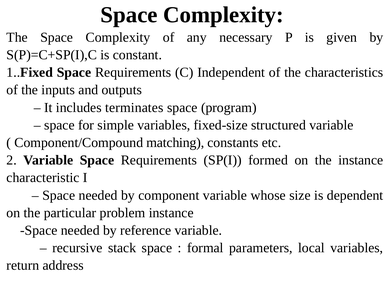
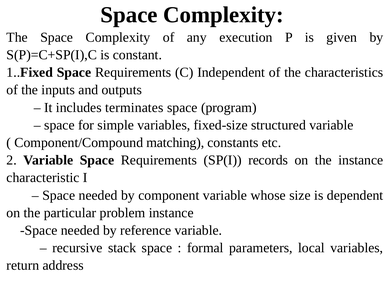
necessary: necessary -> execution
formed: formed -> records
